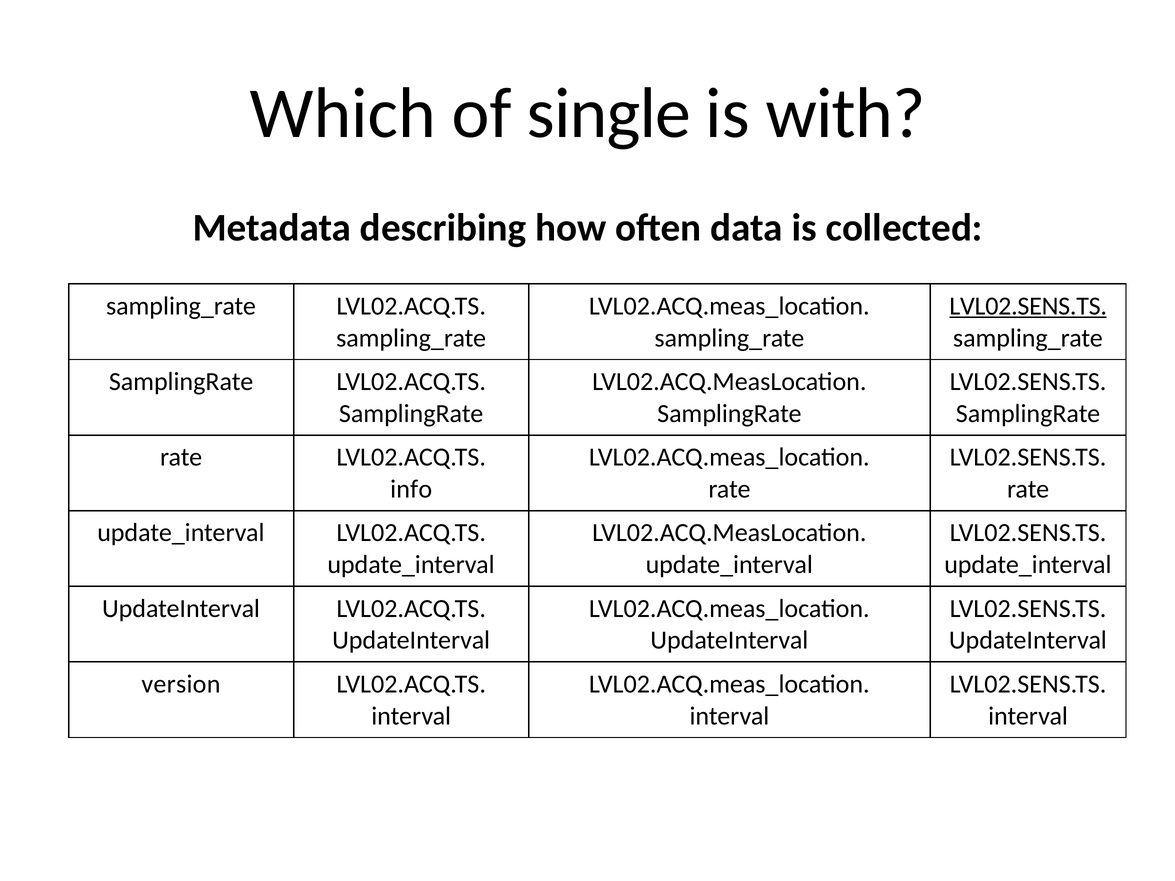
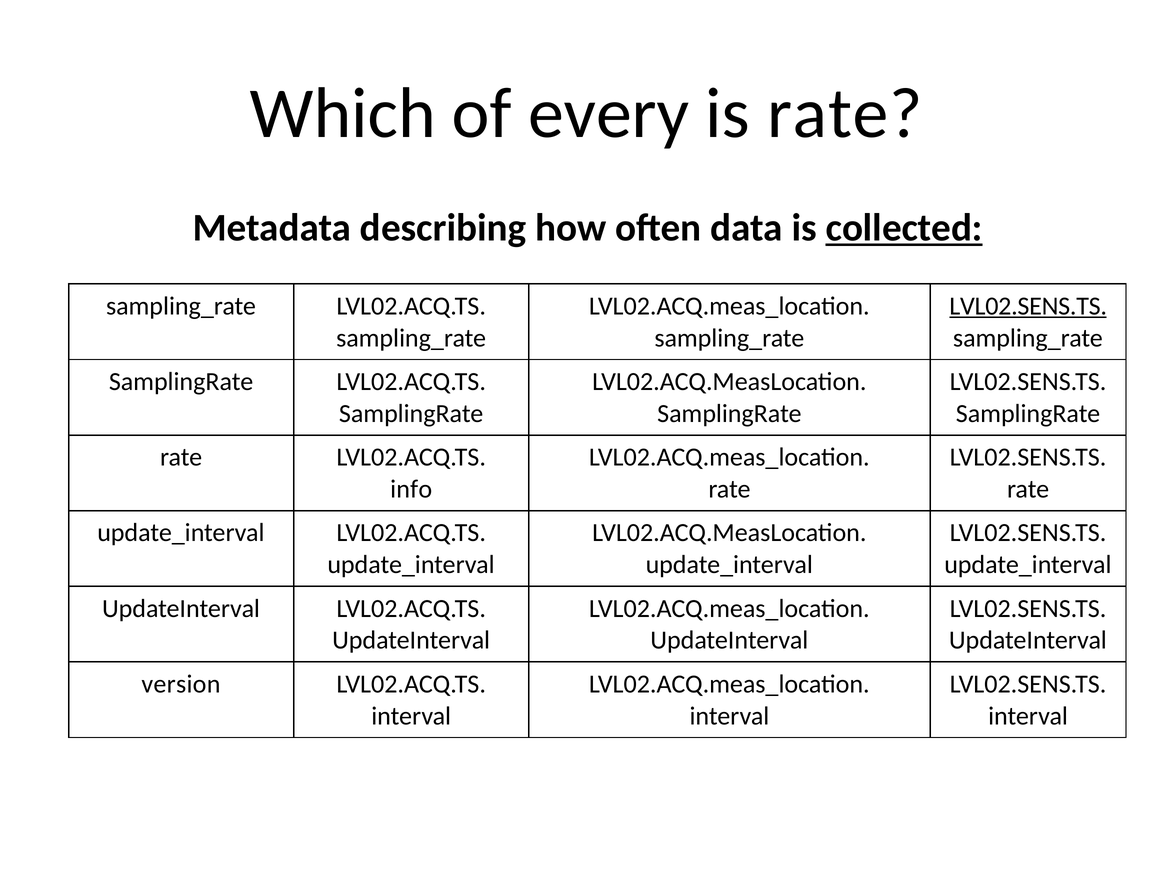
single: single -> every
is with: with -> rate
collected underline: none -> present
